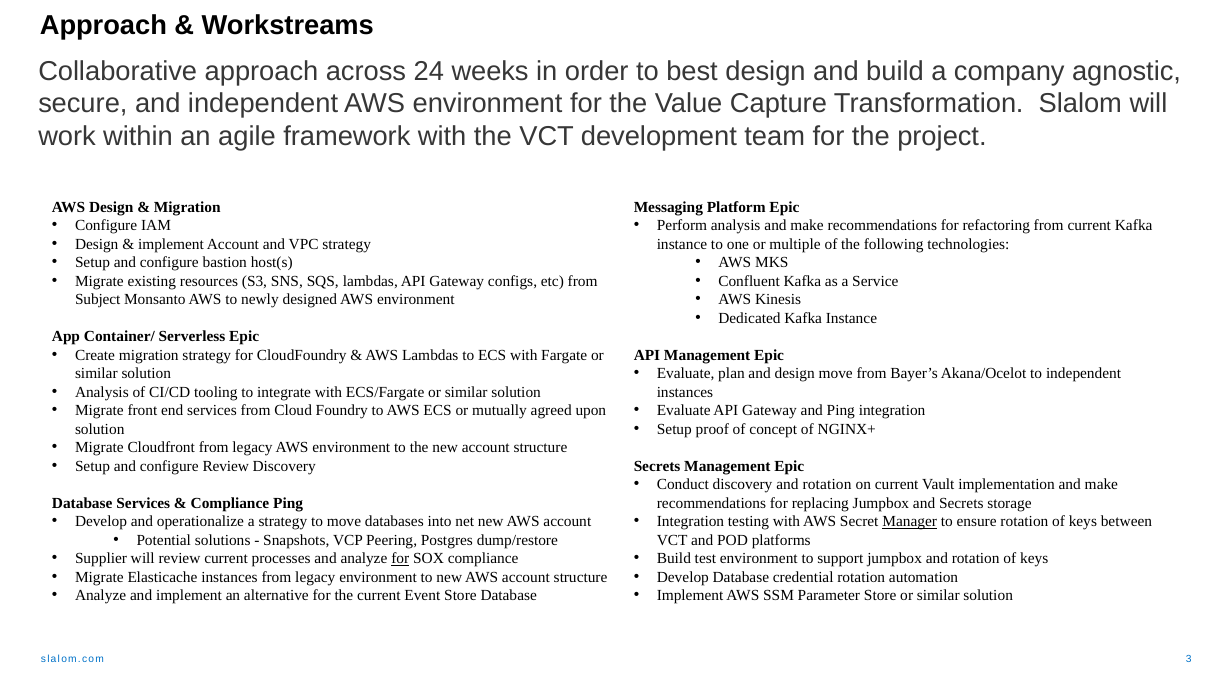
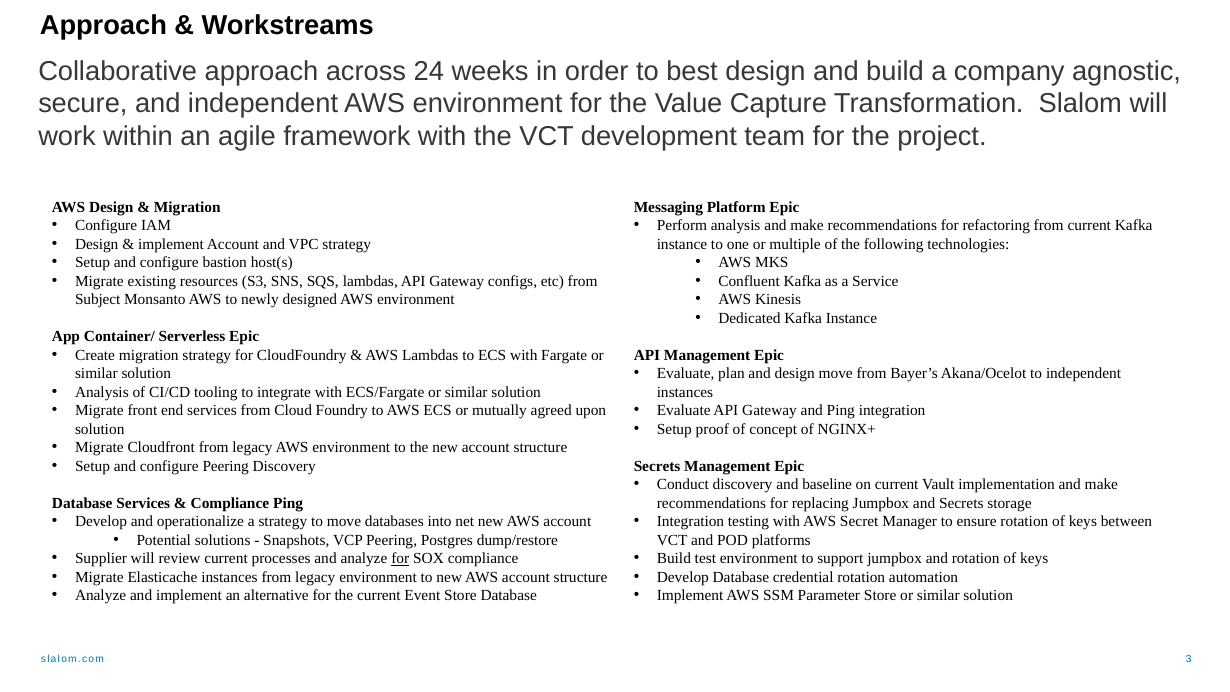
configure Review: Review -> Peering
discovery and rotation: rotation -> baseline
Manager underline: present -> none
